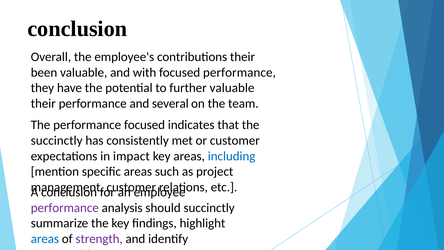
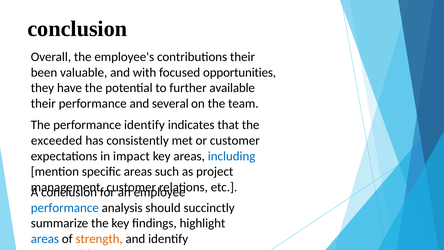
focused performance: performance -> opportunities
further valuable: valuable -> available
performance focused: focused -> identify
succinctly at (57, 140): succinctly -> exceeded
performance at (65, 208) colour: purple -> blue
strength colour: purple -> orange
